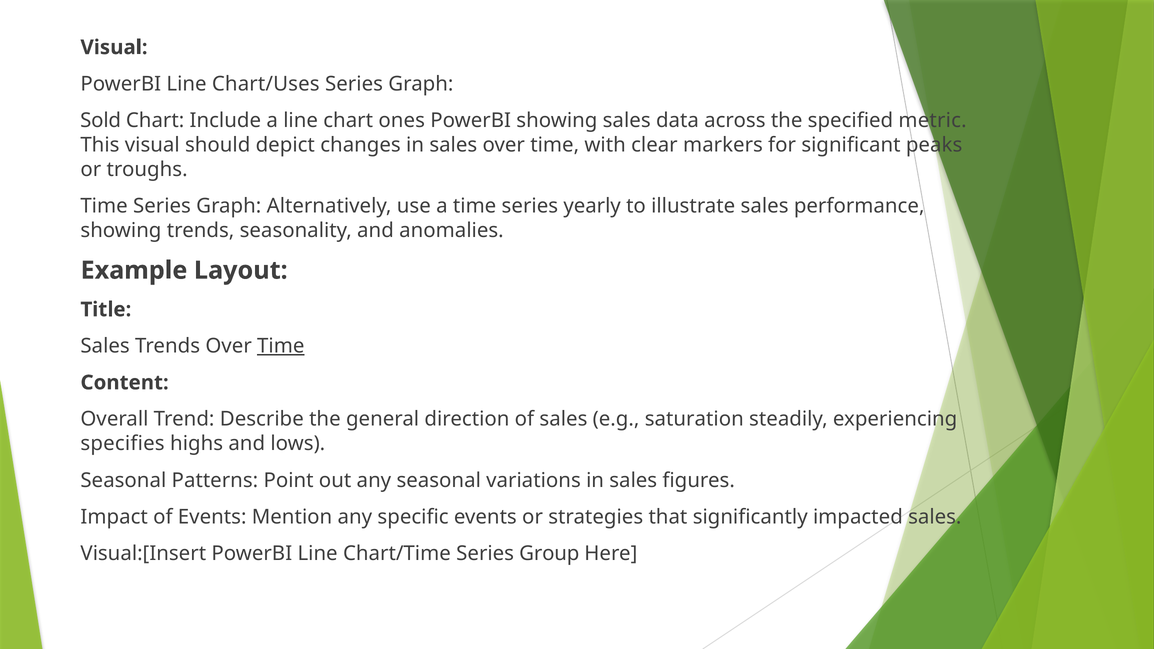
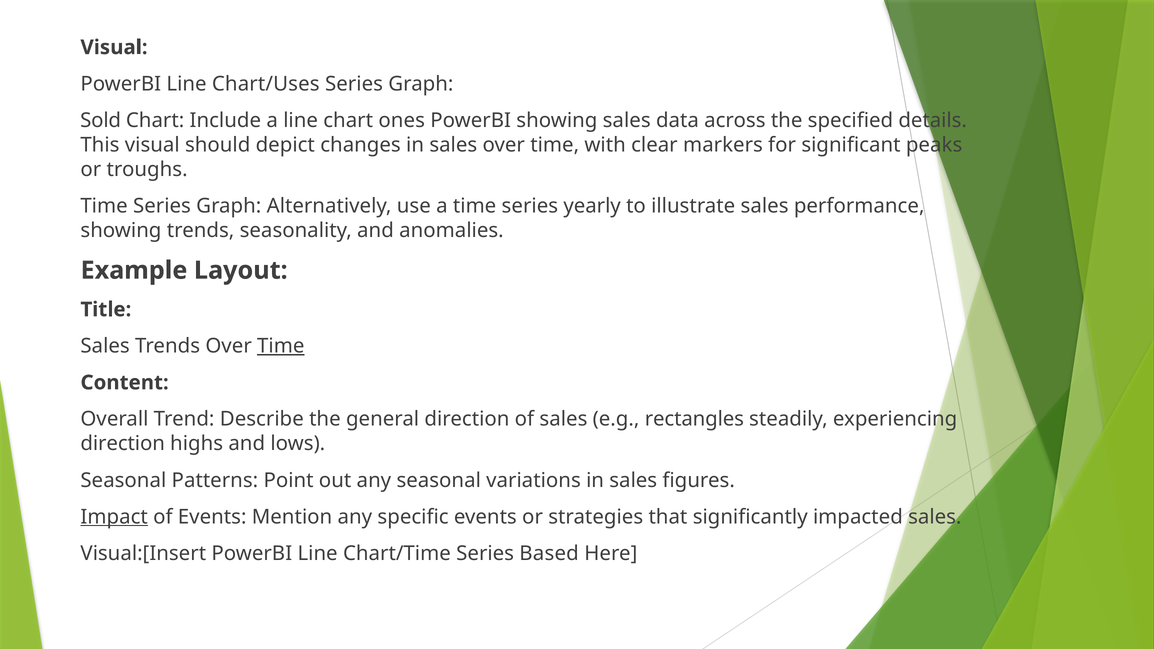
metric: metric -> details
saturation: saturation -> rectangles
specifies at (123, 444): specifies -> direction
Impact underline: none -> present
Group: Group -> Based
